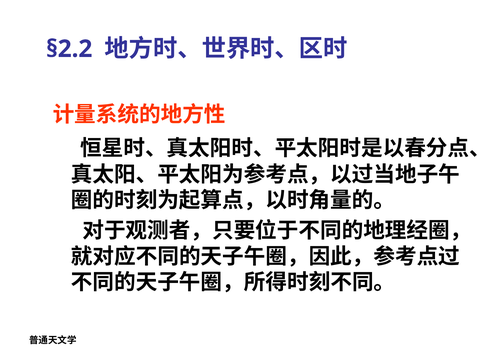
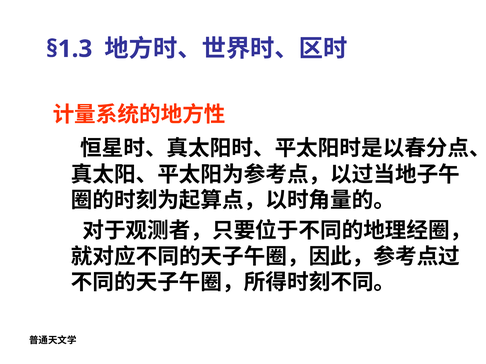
§2.2: §2.2 -> §1.3
